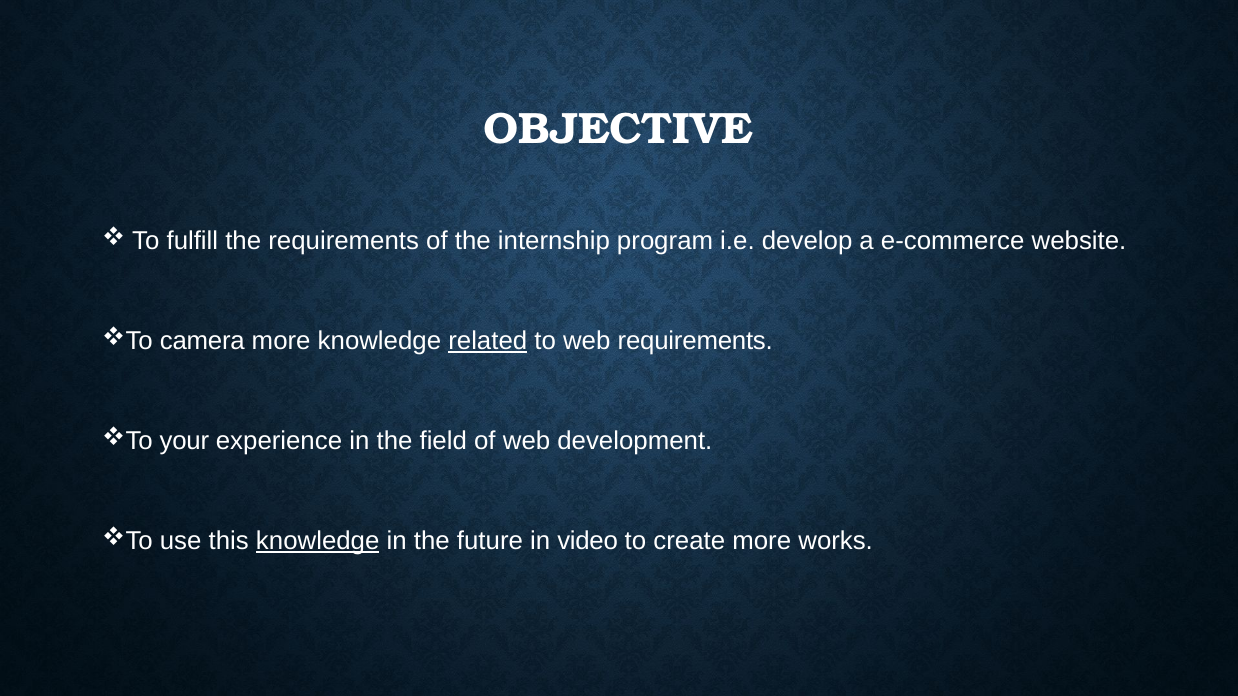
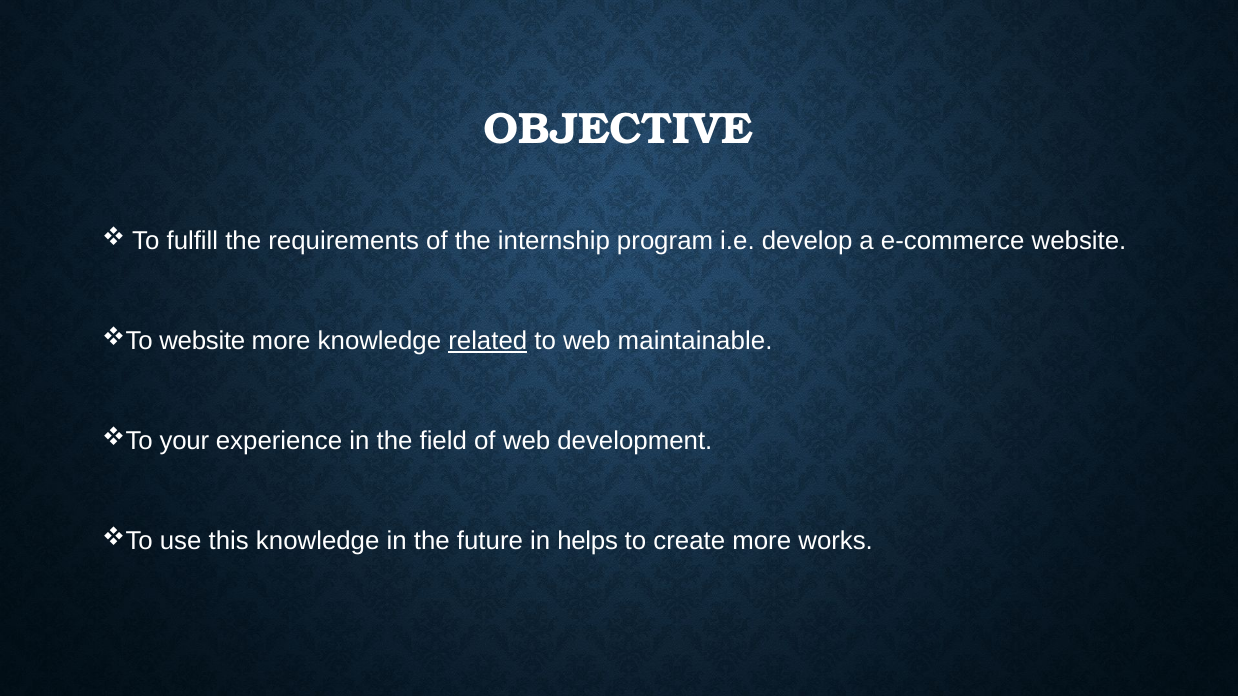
camera at (202, 341): camera -> website
web requirements: requirements -> maintainable
knowledge at (318, 541) underline: present -> none
video: video -> helps
